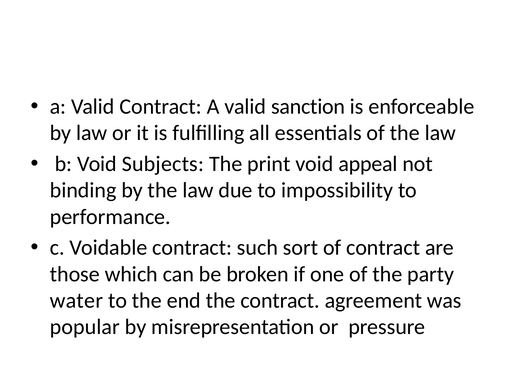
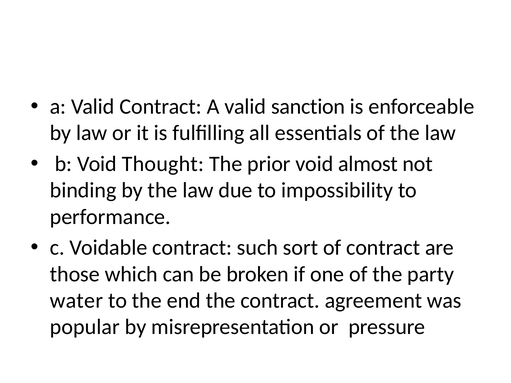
Subjects: Subjects -> Thought
print: print -> prior
appeal: appeal -> almost
